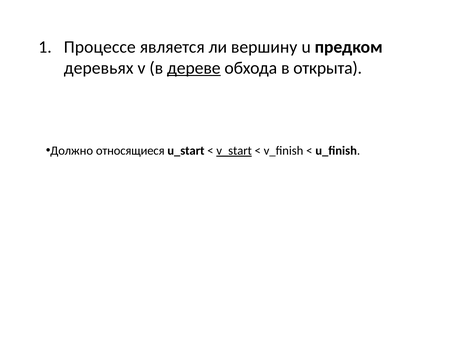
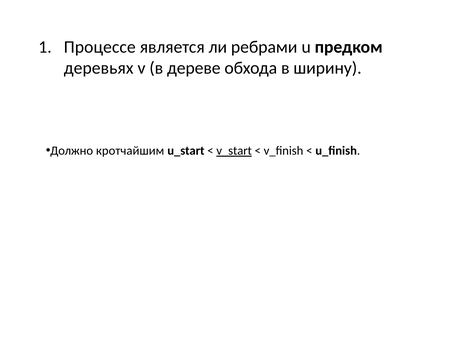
вершину: вершину -> ребрами
дереве underline: present -> none
открыта: открыта -> ширину
относящиеся: относящиеся -> кротчайшим
